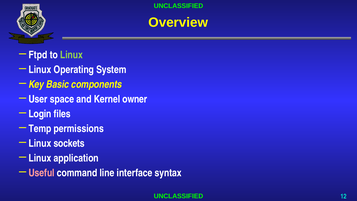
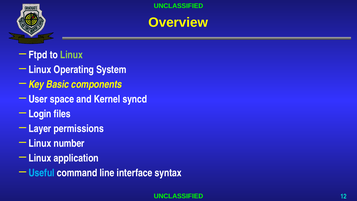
owner: owner -> syncd
Temp: Temp -> Layer
sockets: sockets -> number
Useful colour: pink -> light blue
